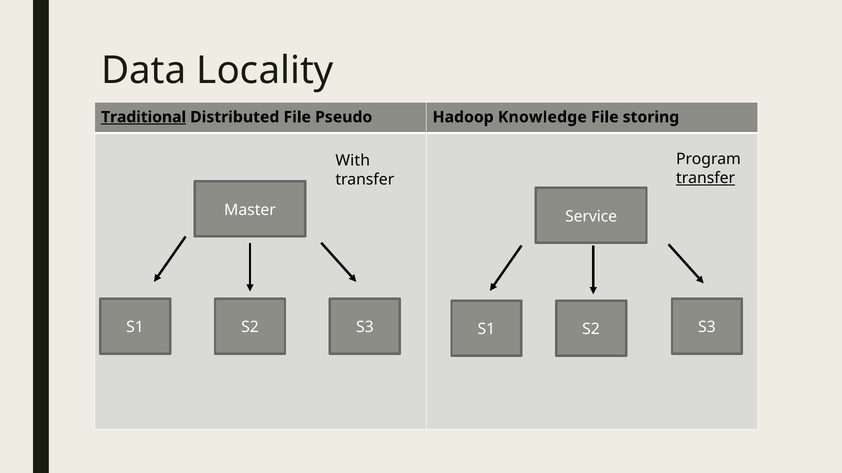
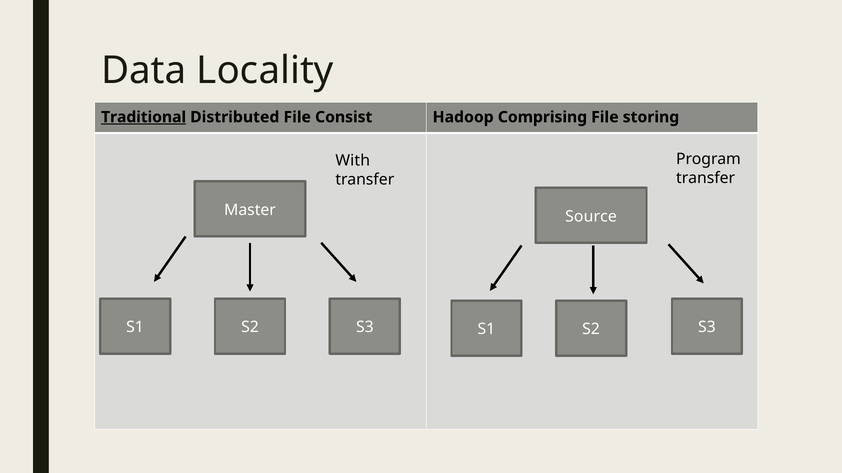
Pseudo: Pseudo -> Consist
Knowledge: Knowledge -> Comprising
transfer at (706, 178) underline: present -> none
Service: Service -> Source
